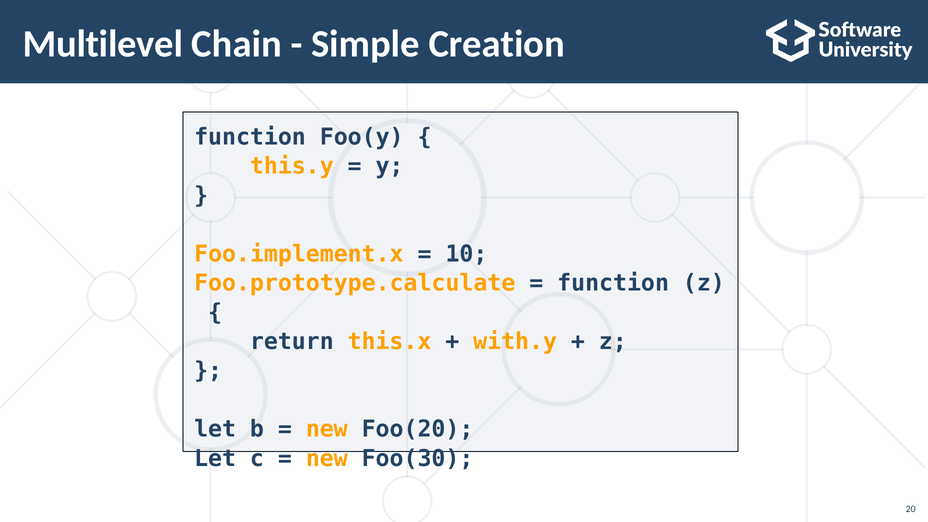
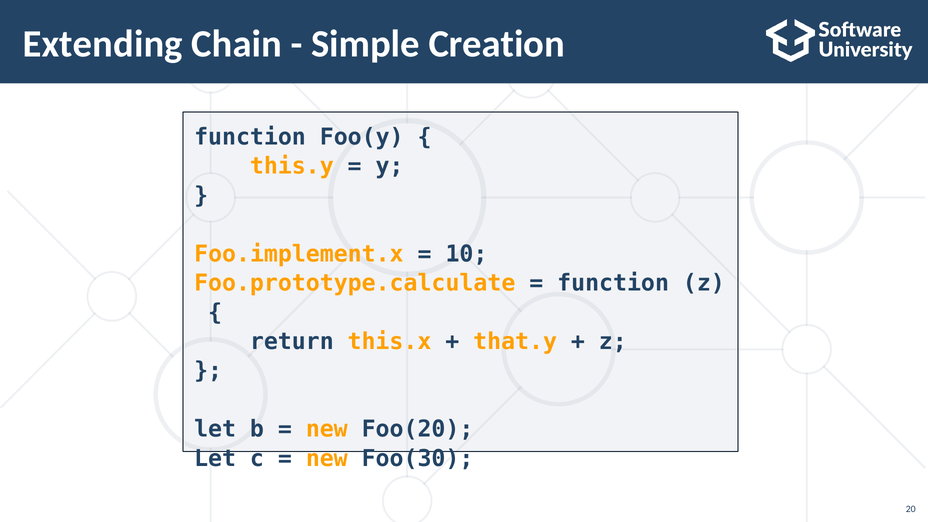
Multilevel: Multilevel -> Extending
with.y: with.y -> that.y
